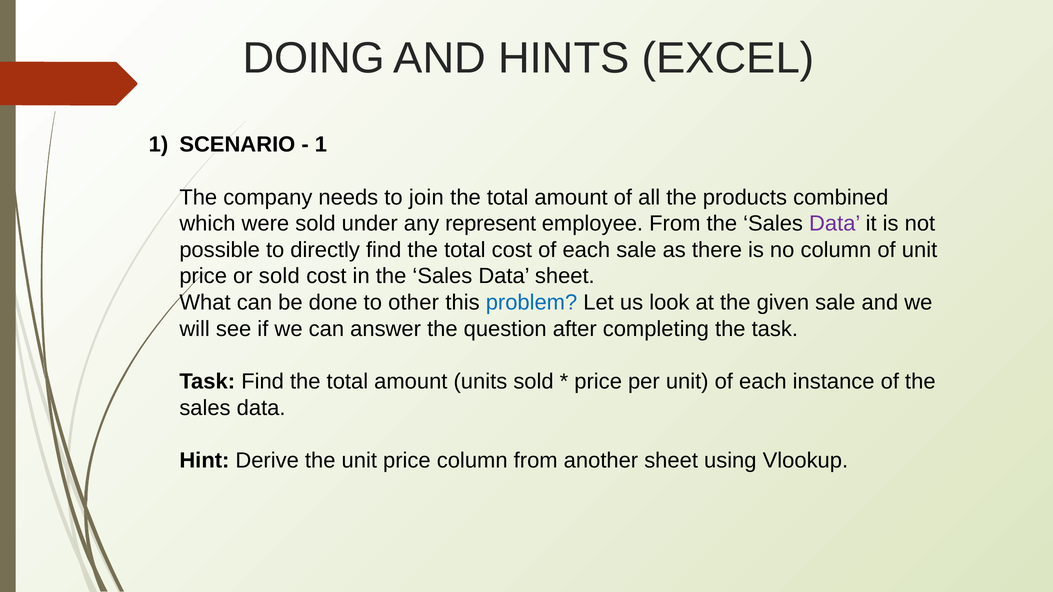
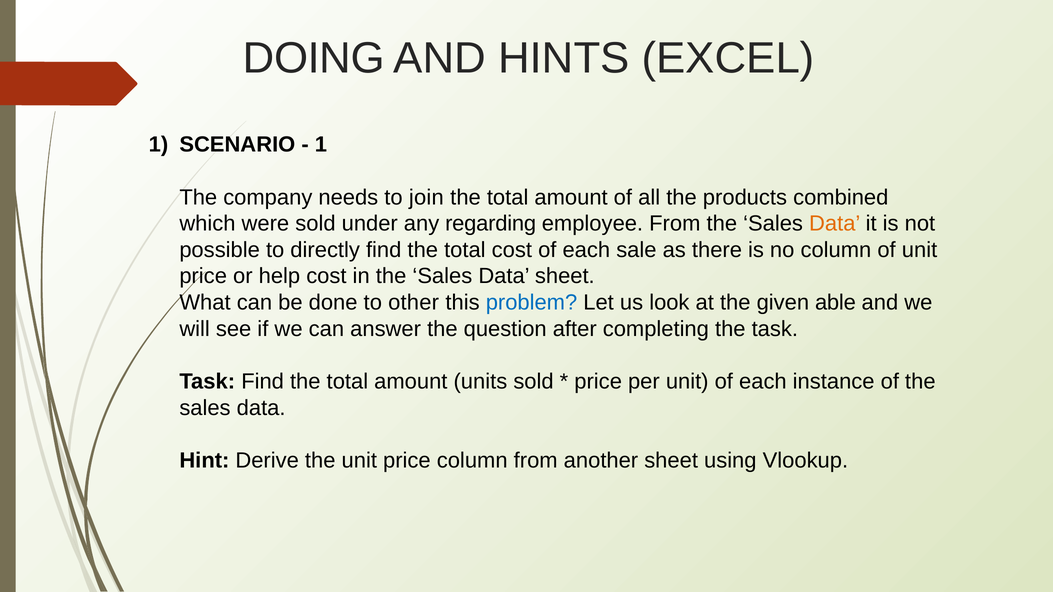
represent: represent -> regarding
Data at (835, 224) colour: purple -> orange
or sold: sold -> help
given sale: sale -> able
